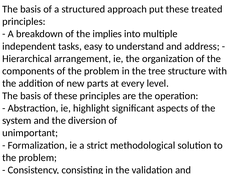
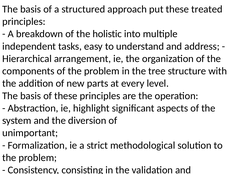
implies: implies -> holistic
